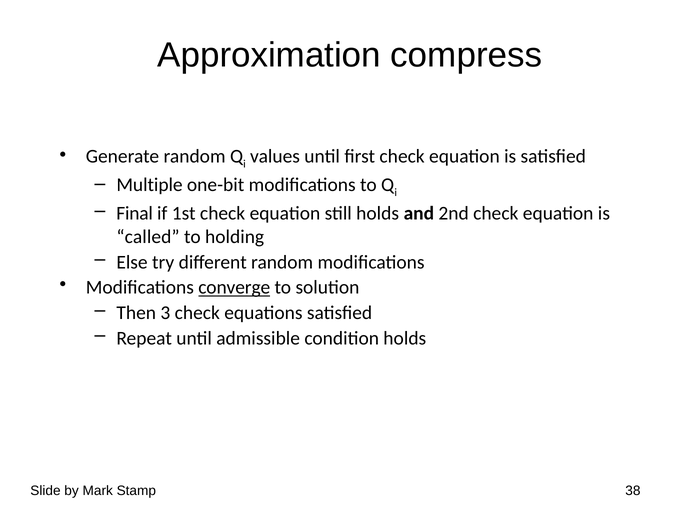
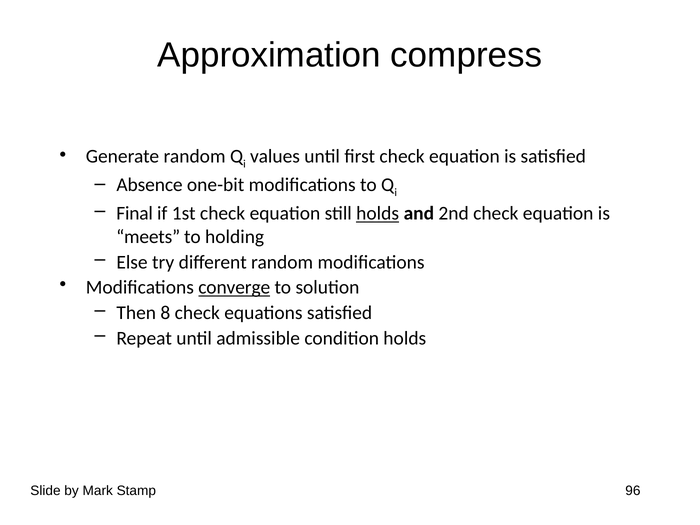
Multiple: Multiple -> Absence
holds at (378, 214) underline: none -> present
called: called -> meets
3: 3 -> 8
38: 38 -> 96
